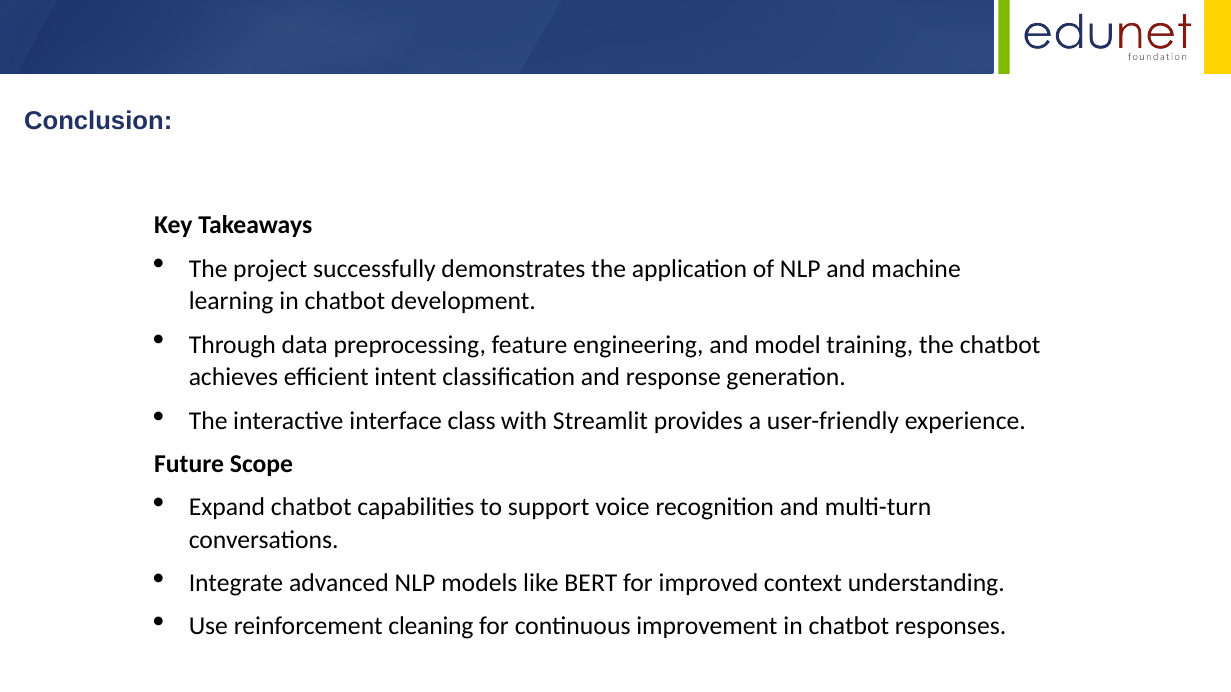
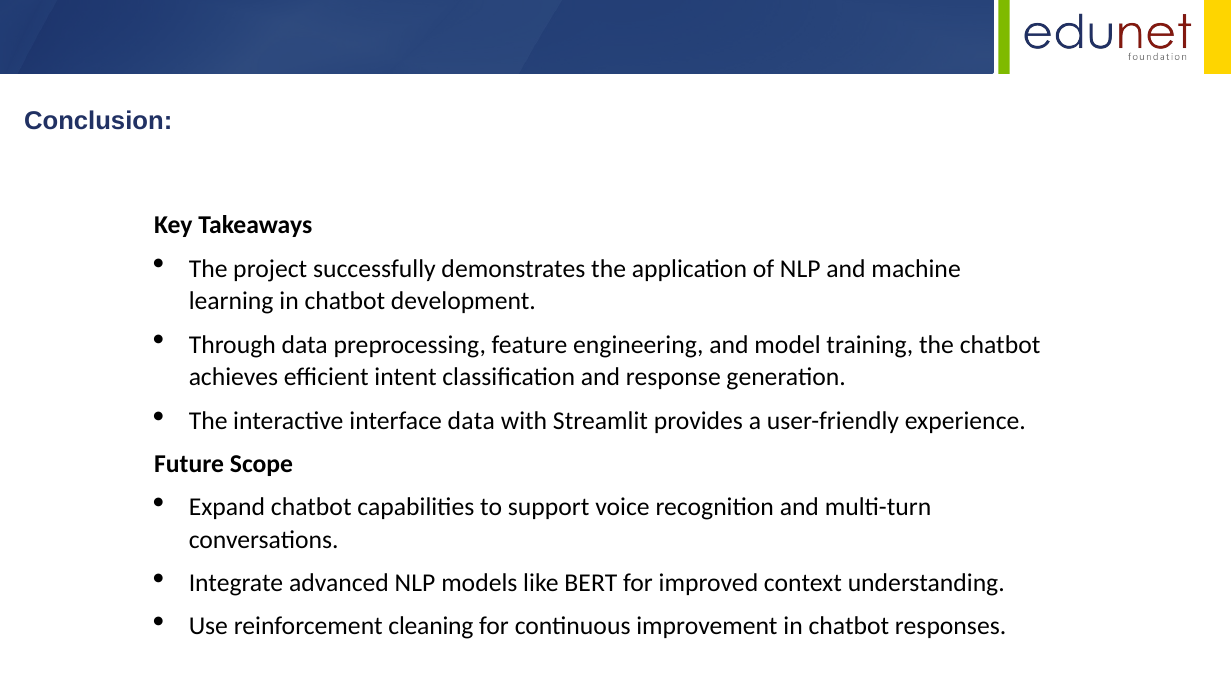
interface class: class -> data
